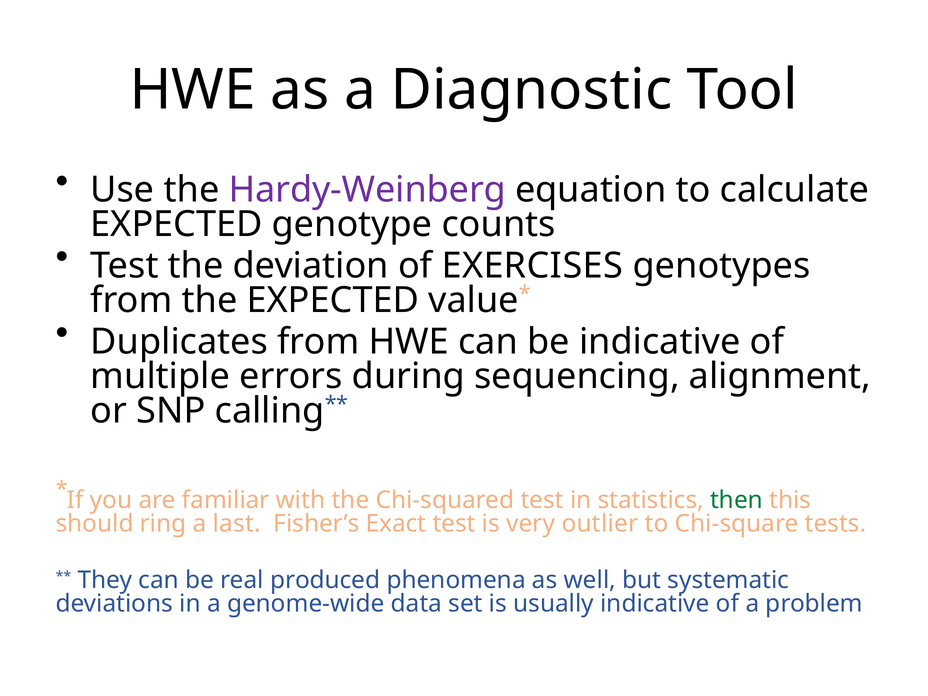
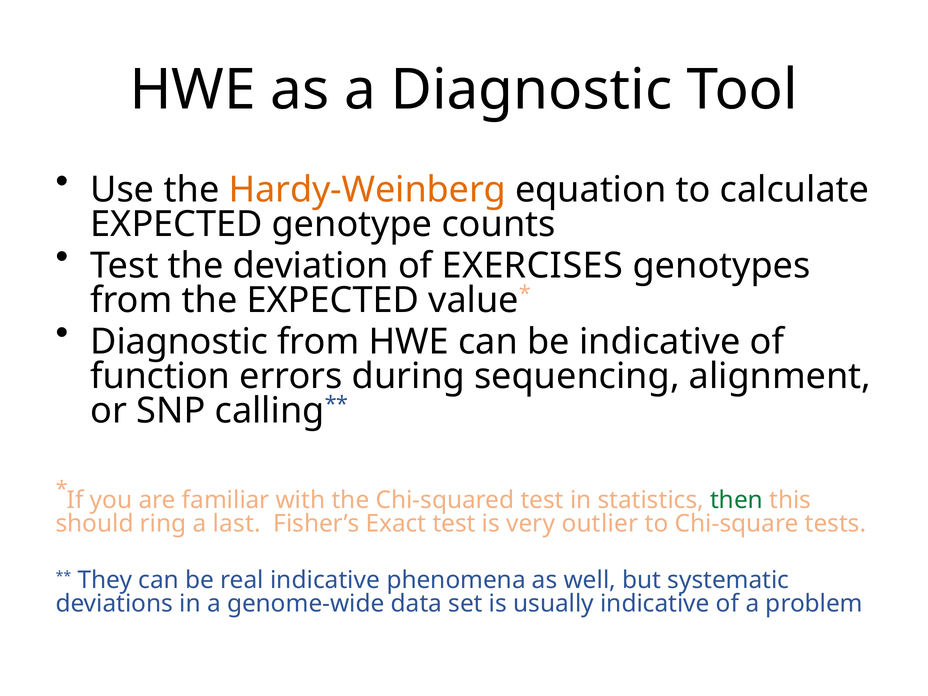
Hardy-Weinberg colour: purple -> orange
Duplicates at (179, 342): Duplicates -> Diagnostic
multiple: multiple -> function
real produced: produced -> indicative
